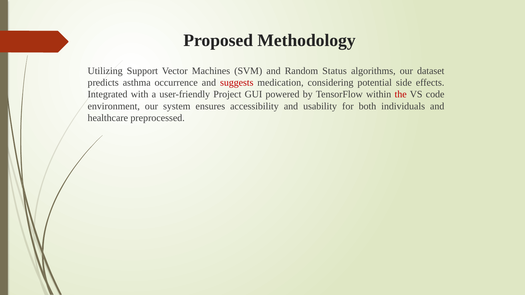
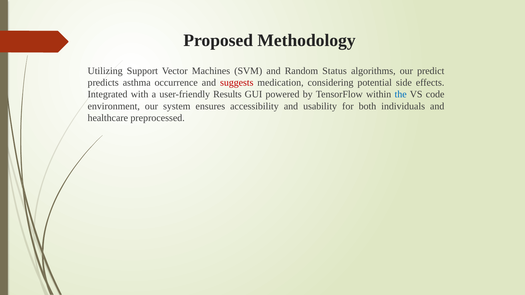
dataset: dataset -> predict
Project: Project -> Results
the colour: red -> blue
